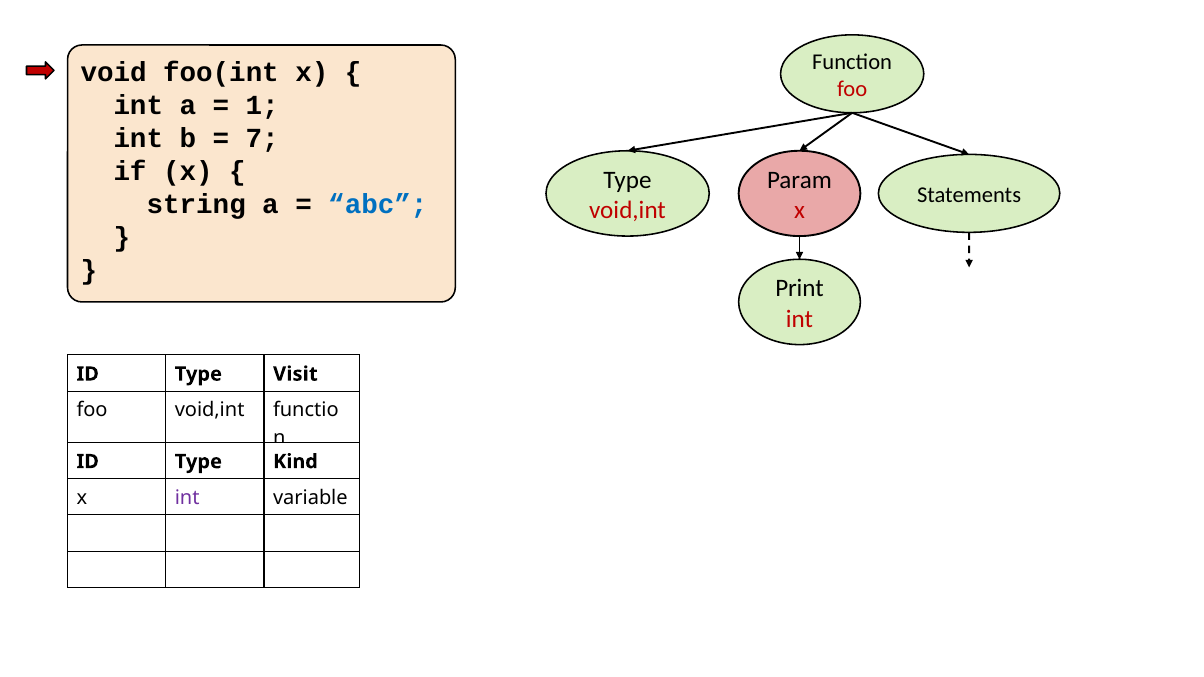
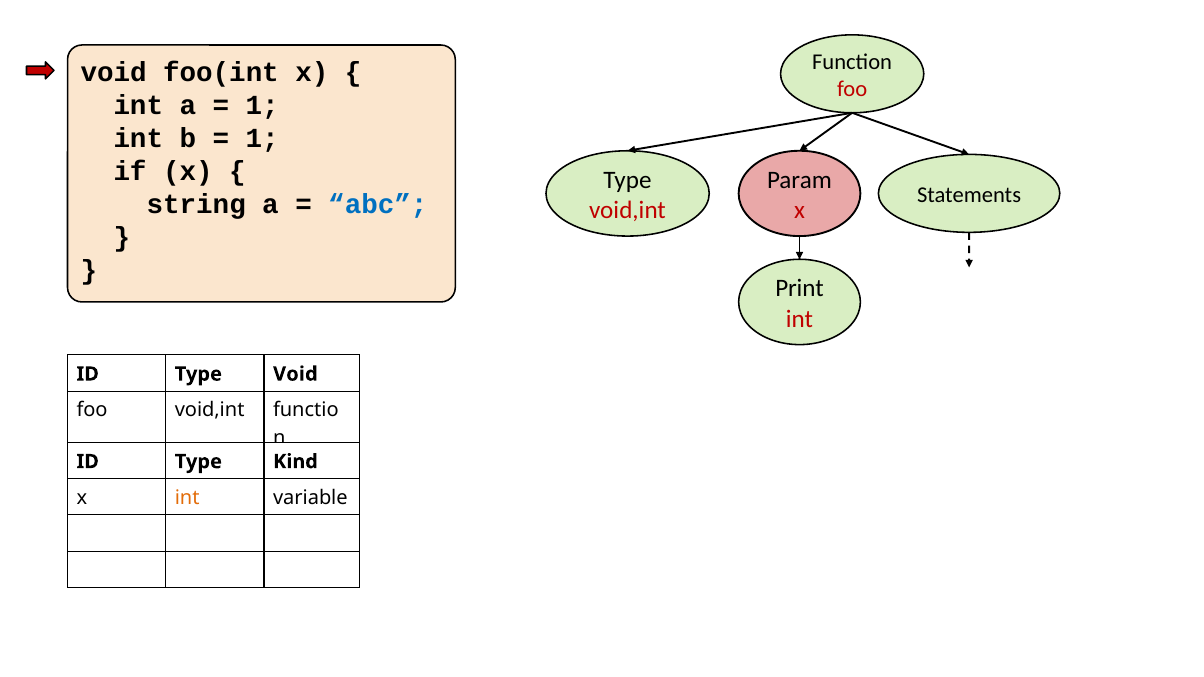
7 at (262, 138): 7 -> 1
Type Visit: Visit -> Void
int at (187, 498) colour: purple -> orange
